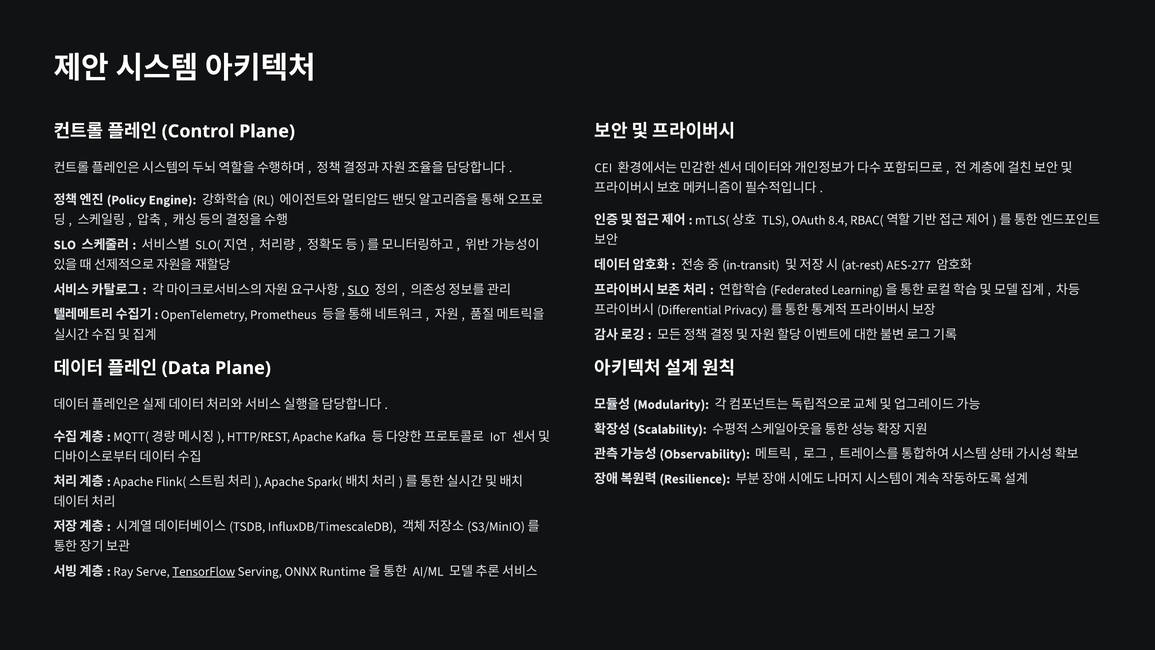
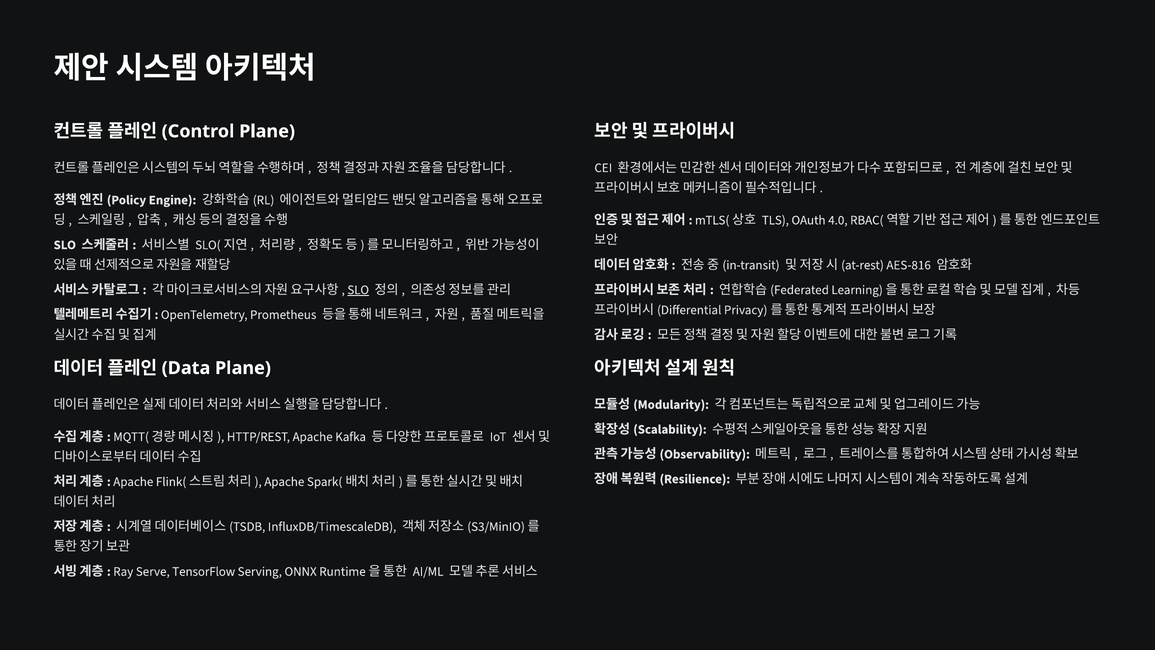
8.4: 8.4 -> 4.0
AES-277: AES-277 -> AES-816
TensorFlow underline: present -> none
